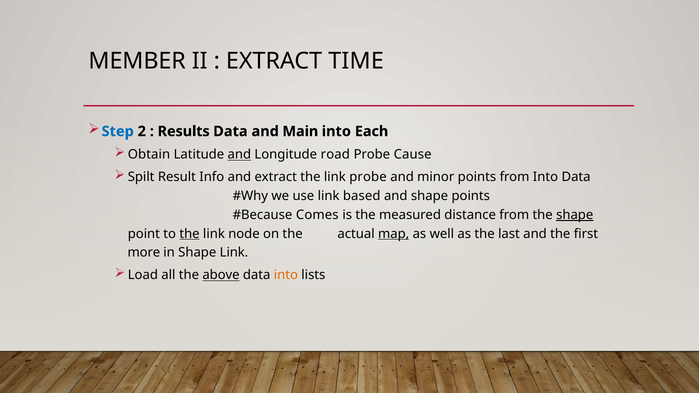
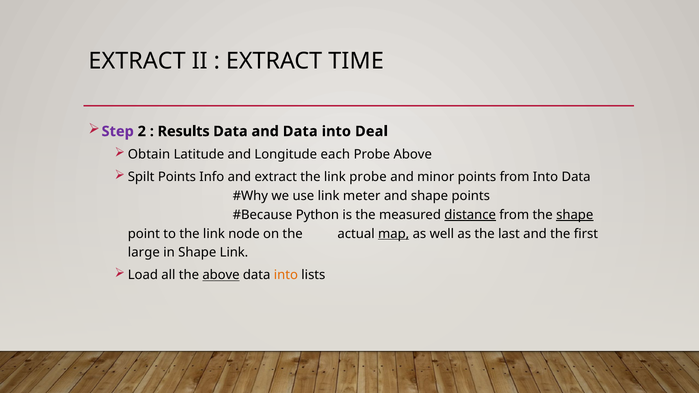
MEMBER at (137, 61): MEMBER -> EXTRACT
Step colour: blue -> purple
and Main: Main -> Data
Each: Each -> Deal
and at (239, 155) underline: present -> none
road: road -> each
Probe Cause: Cause -> Above
Spilt Result: Result -> Points
based: based -> meter
Comes: Comes -> Python
distance underline: none -> present
the at (190, 234) underline: present -> none
more: more -> large
